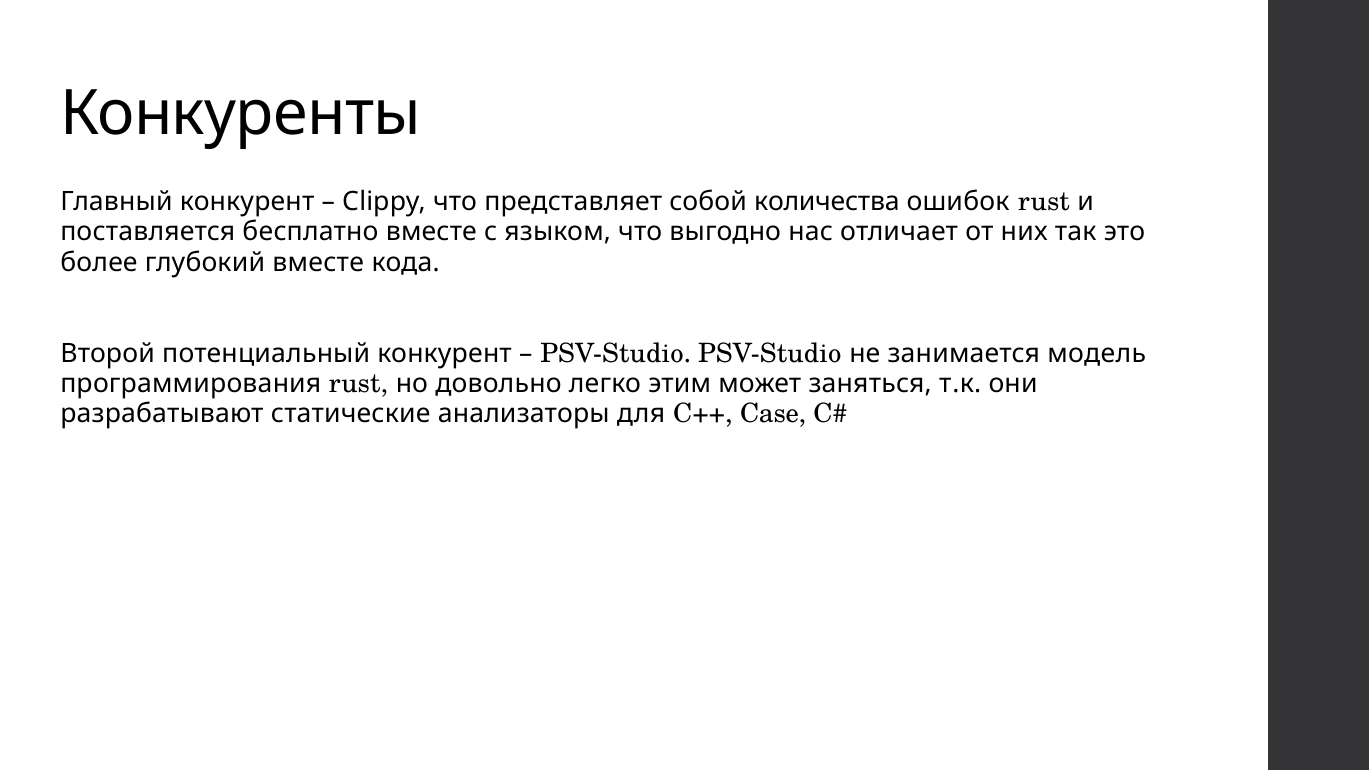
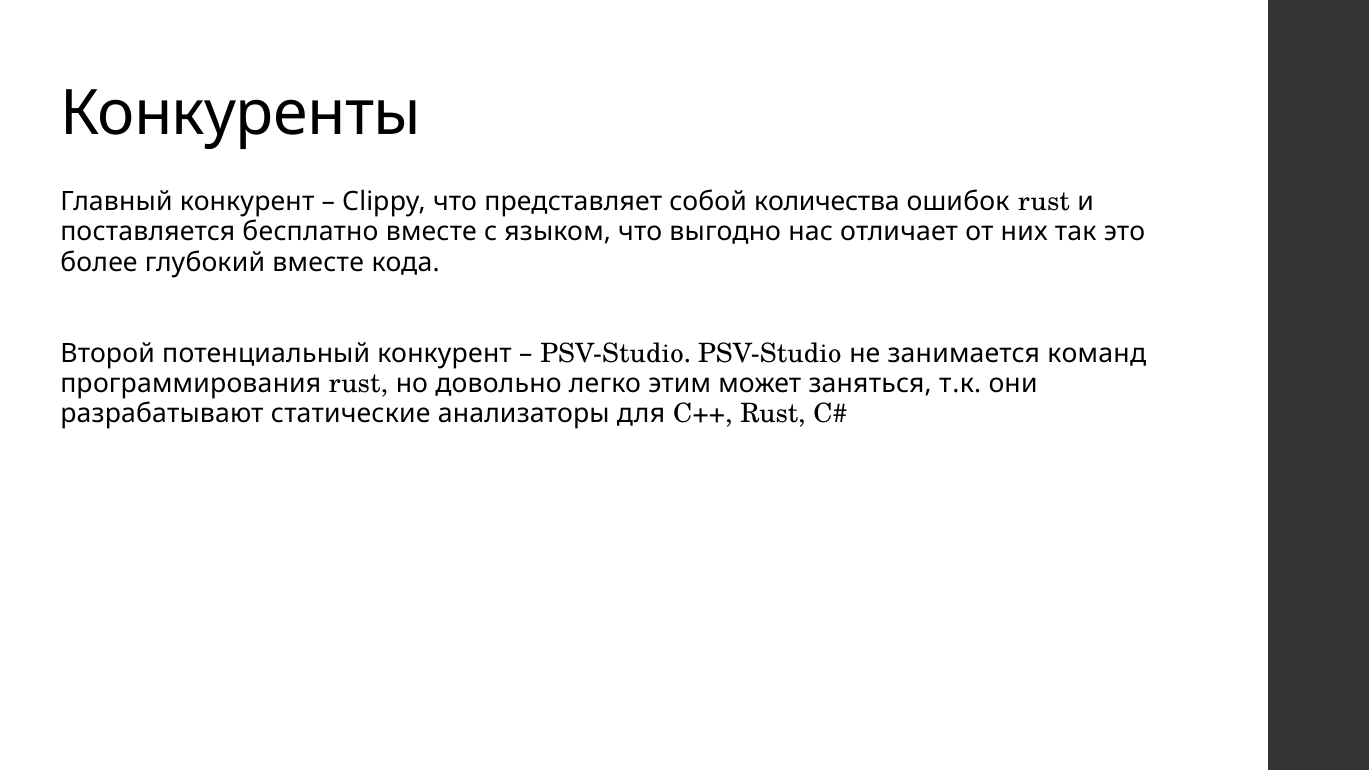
модель: модель -> команд
C++ Case: Case -> Rust
